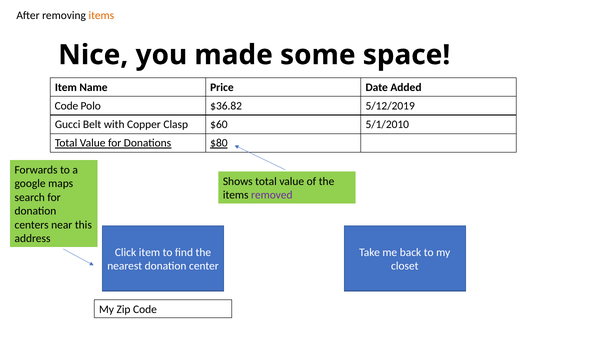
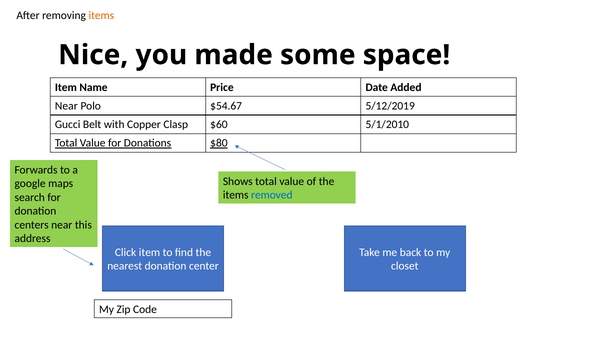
Code at (66, 106): Code -> Near
$36.82: $36.82 -> $54.67
removed colour: purple -> blue
